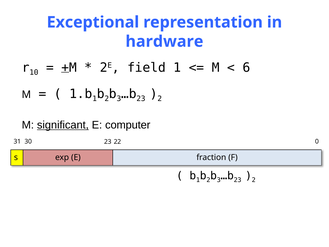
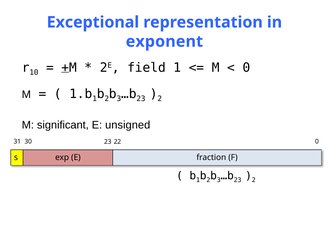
hardware: hardware -> exponent
6 at (246, 67): 6 -> 0
significant underline: present -> none
computer: computer -> unsigned
